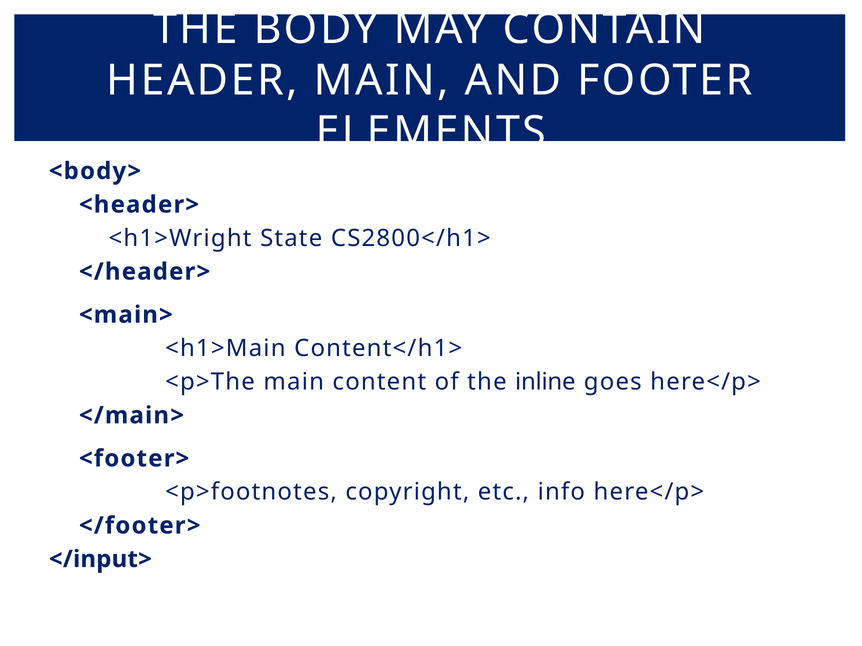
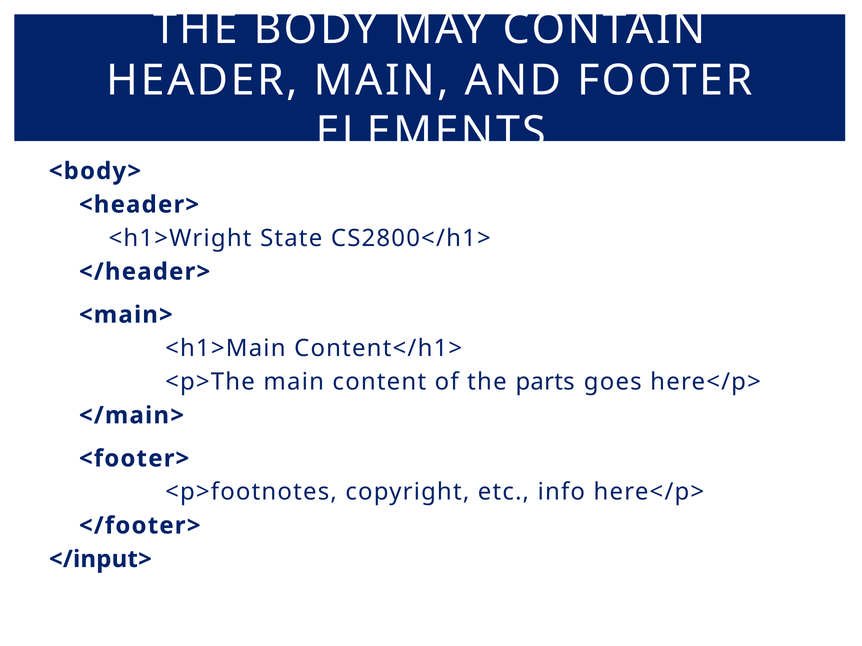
inline: inline -> parts
